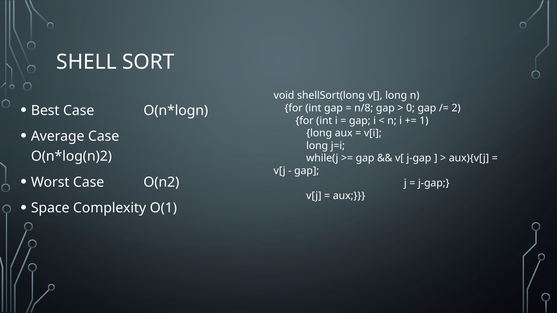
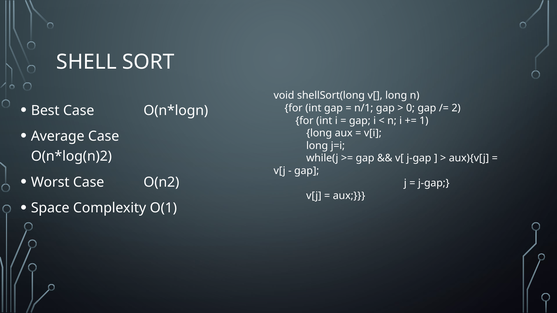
n/8: n/8 -> n/1
